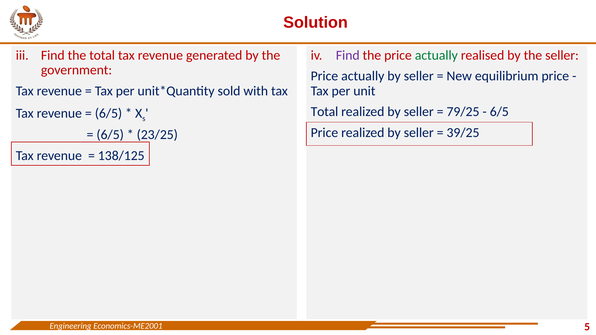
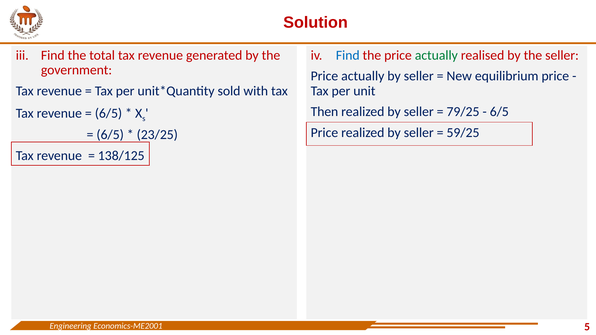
Find at (348, 55) colour: purple -> blue
Total at (325, 112): Total -> Then
39/25: 39/25 -> 59/25
